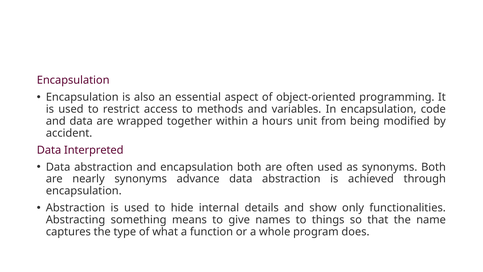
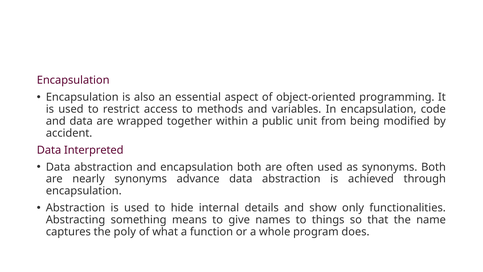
hours: hours -> public
type: type -> poly
